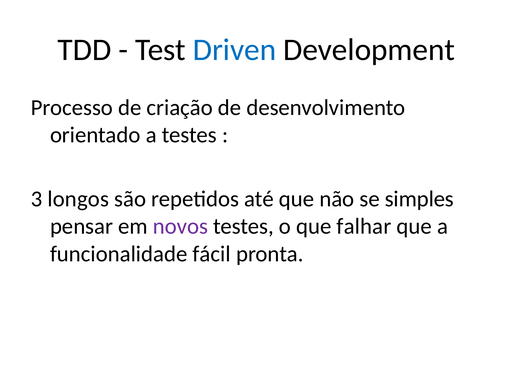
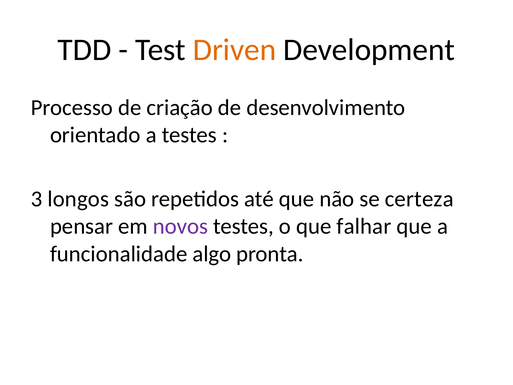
Driven colour: blue -> orange
simples: simples -> certeza
fácil: fácil -> algo
